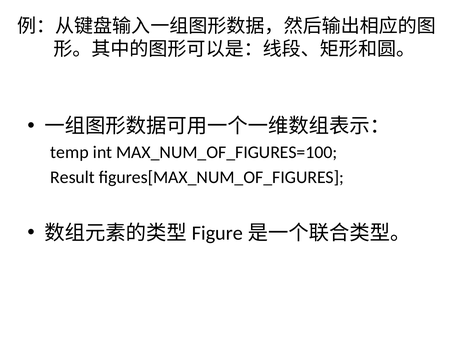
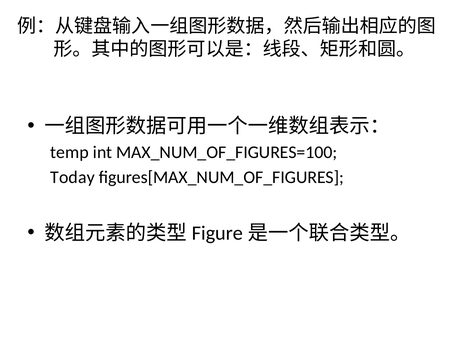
Result: Result -> Today
